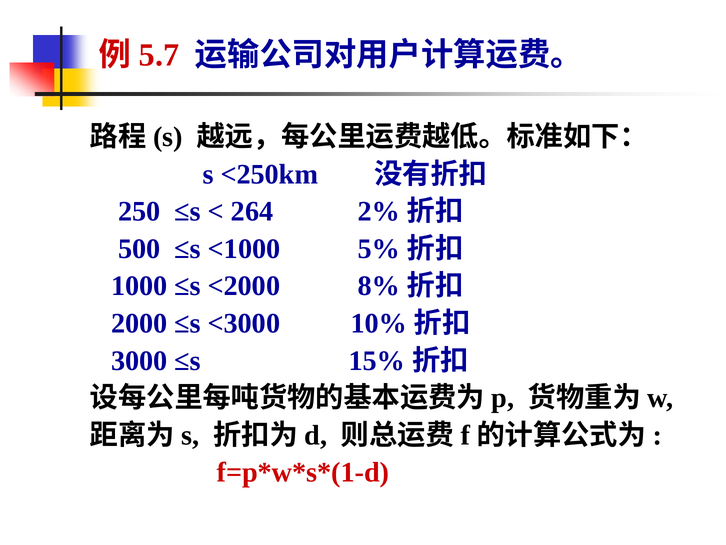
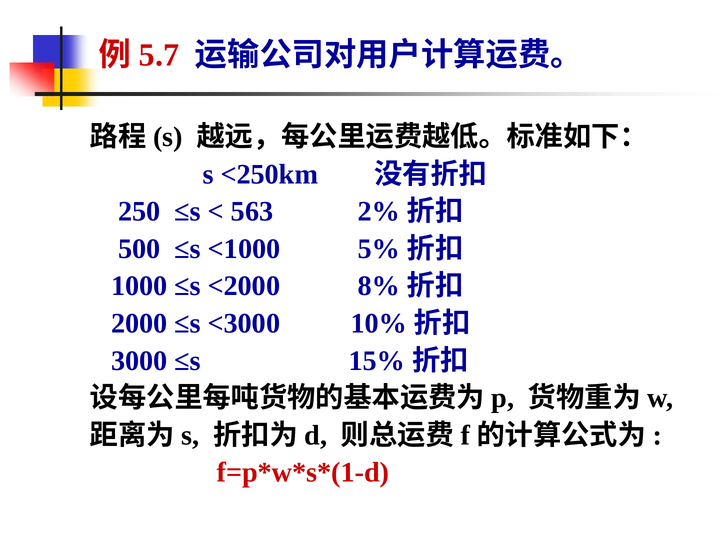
264: 264 -> 563
